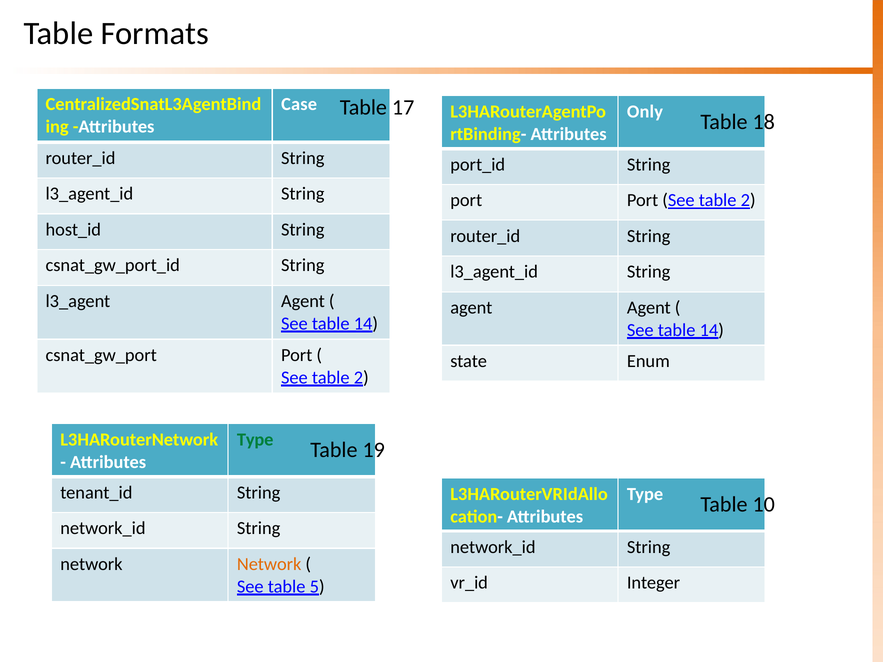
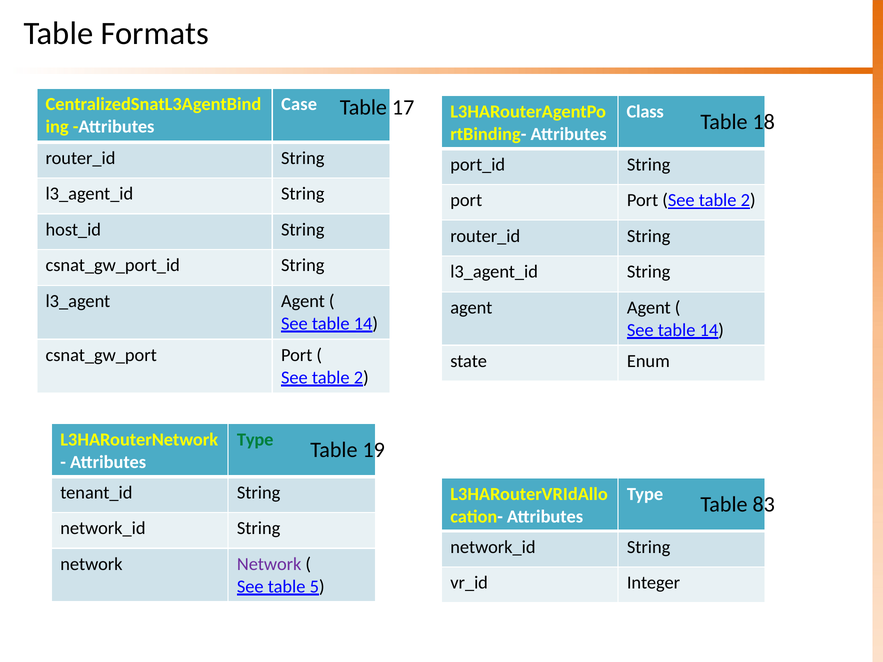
Only: Only -> Class
10: 10 -> 83
Network at (269, 564) colour: orange -> purple
